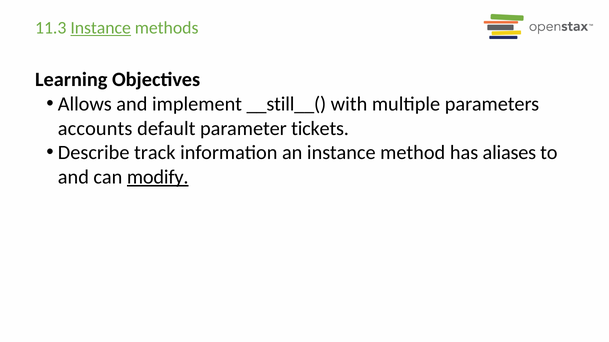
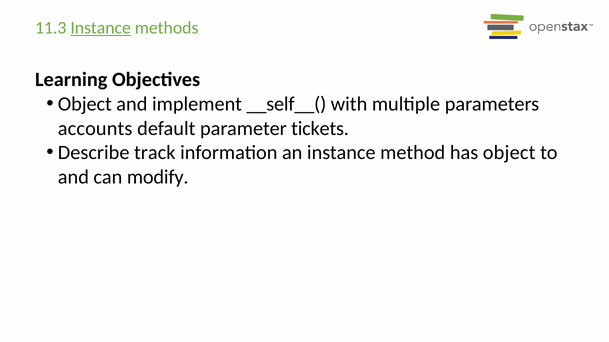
Allows at (85, 104): Allows -> Object
__still__(: __still__( -> __self__(
has aliases: aliases -> object
modify underline: present -> none
